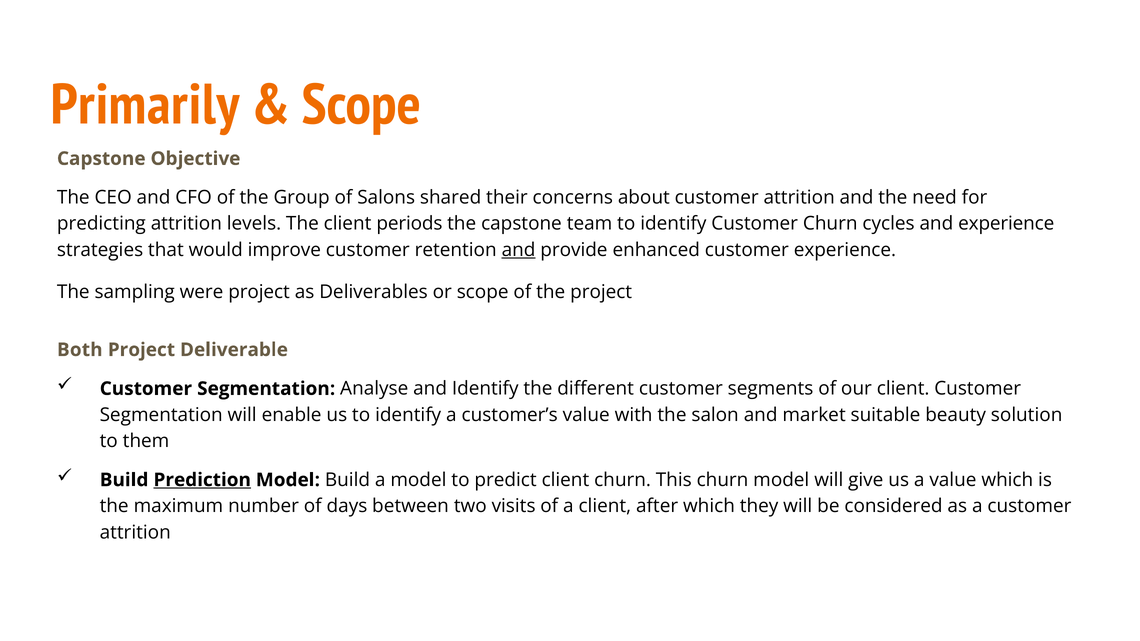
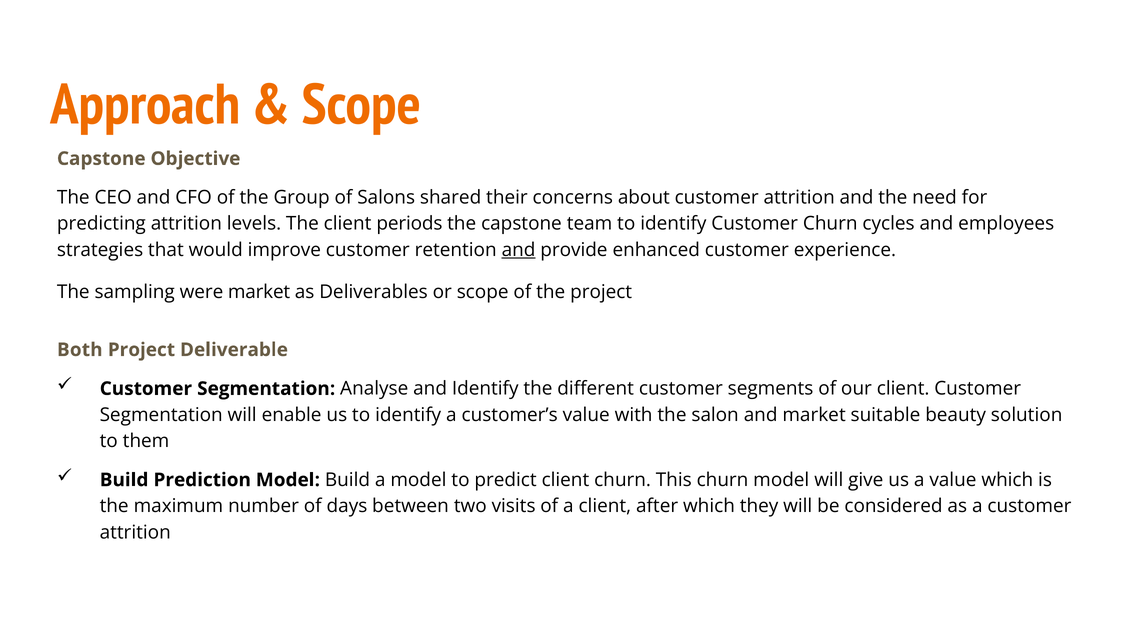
Primarily: Primarily -> Approach
and experience: experience -> employees
were project: project -> market
Prediction underline: present -> none
